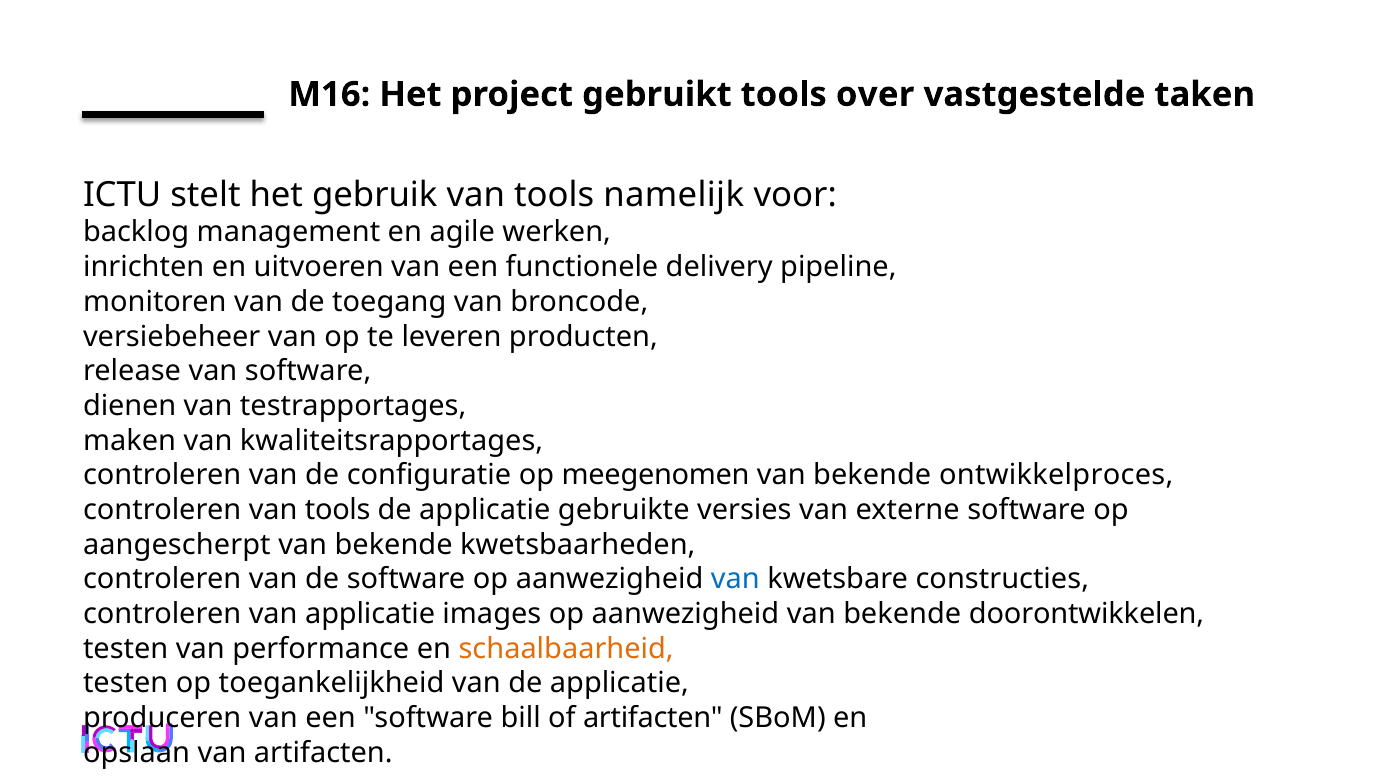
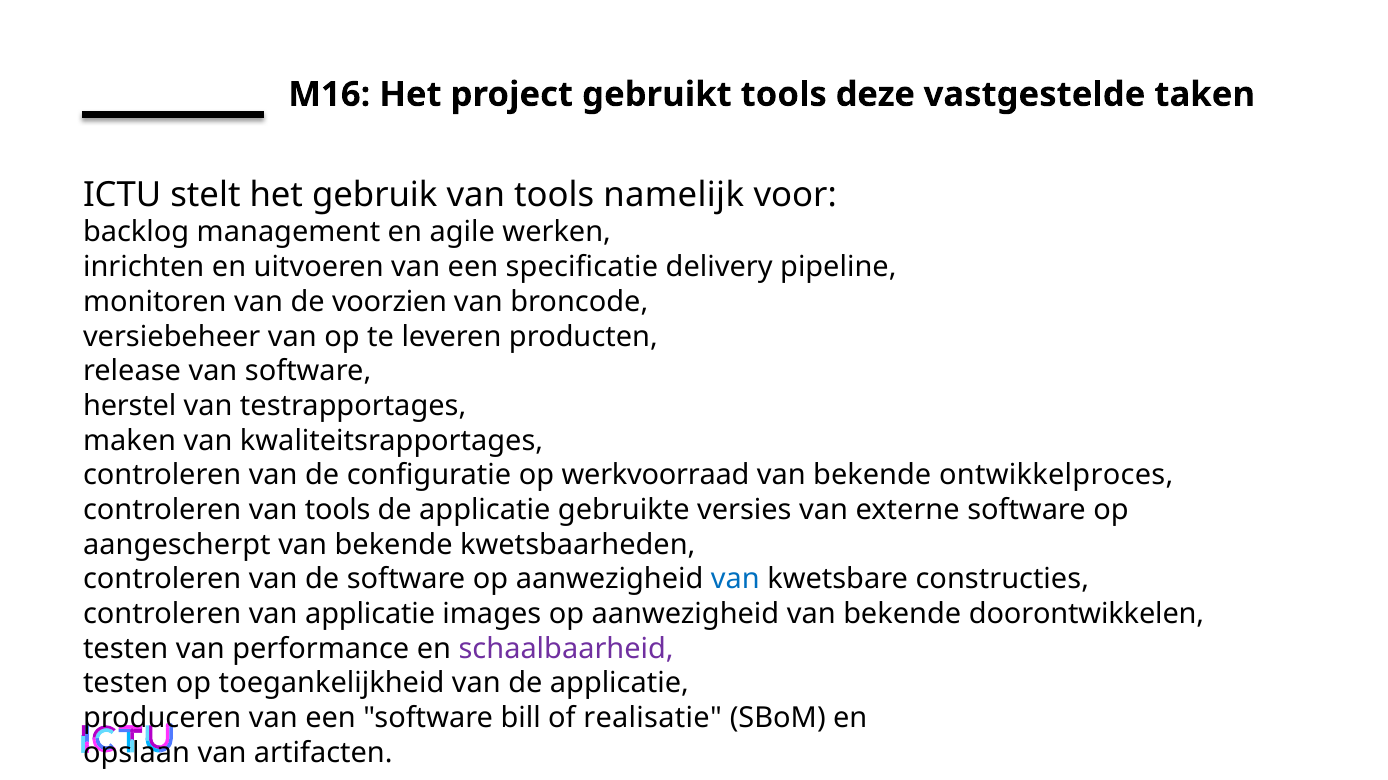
over: over -> deze
functionele: functionele -> specificatie
toegang: toegang -> voorzien
dienen: dienen -> herstel
meegenomen: meegenomen -> werkvoorraad
schaalbaarheid colour: orange -> purple
of artifacten: artifacten -> realisatie
